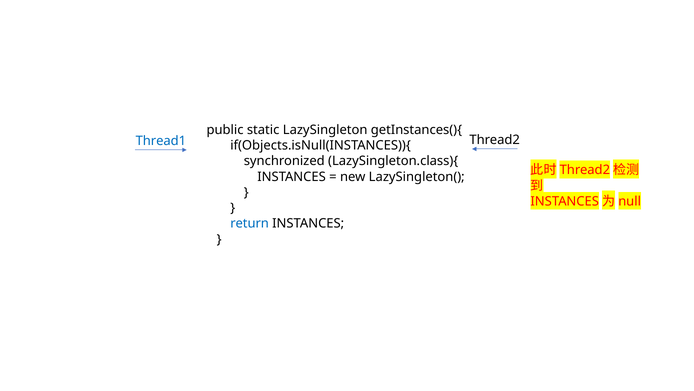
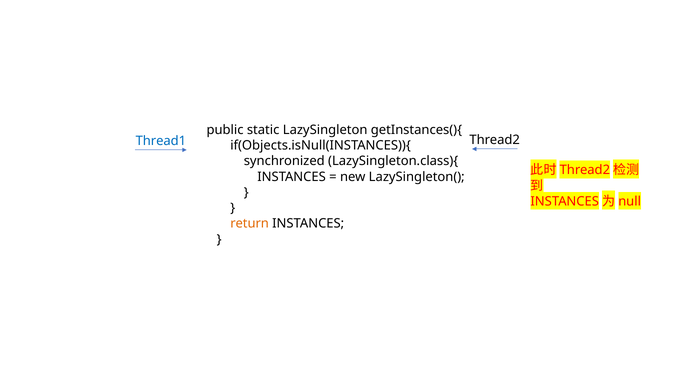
return colour: blue -> orange
